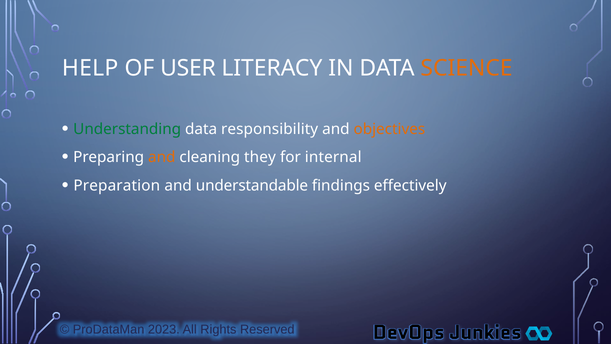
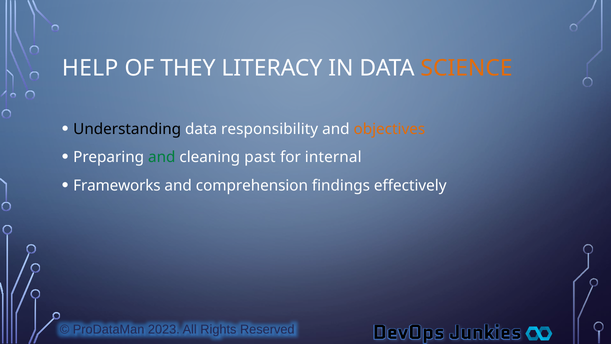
USER: USER -> THEY
Understanding colour: green -> black
and at (162, 157) colour: orange -> green
they: they -> past
Preparation: Preparation -> Frameworks
understandable: understandable -> comprehension
